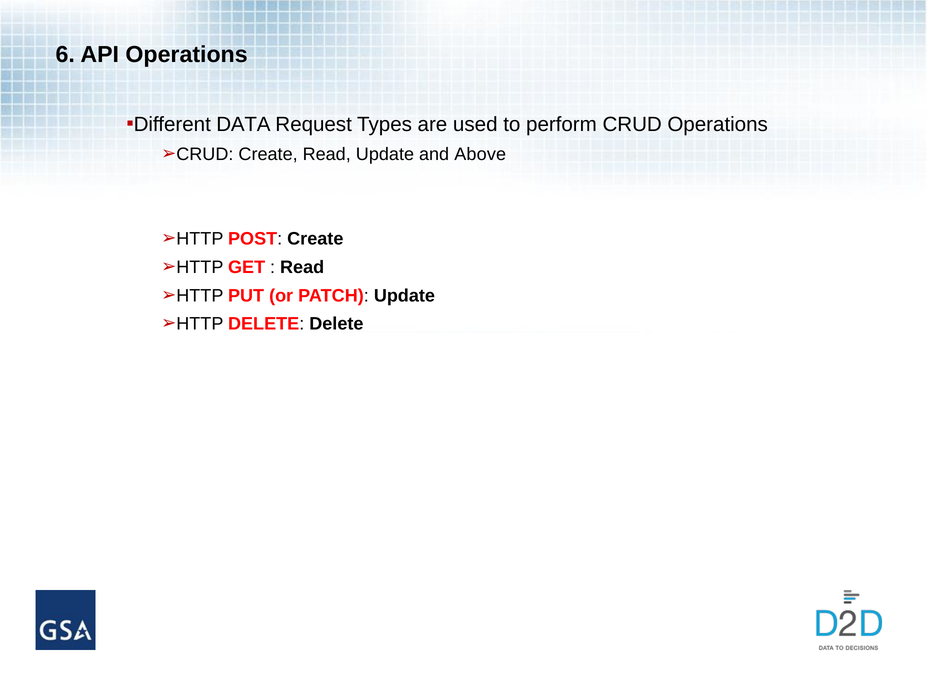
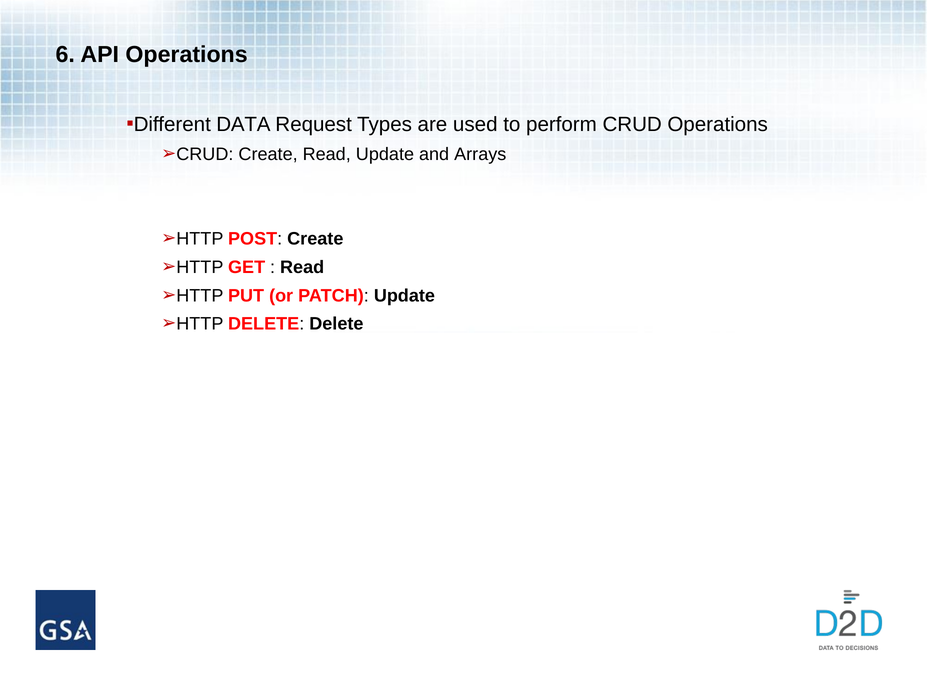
Above: Above -> Arrays
